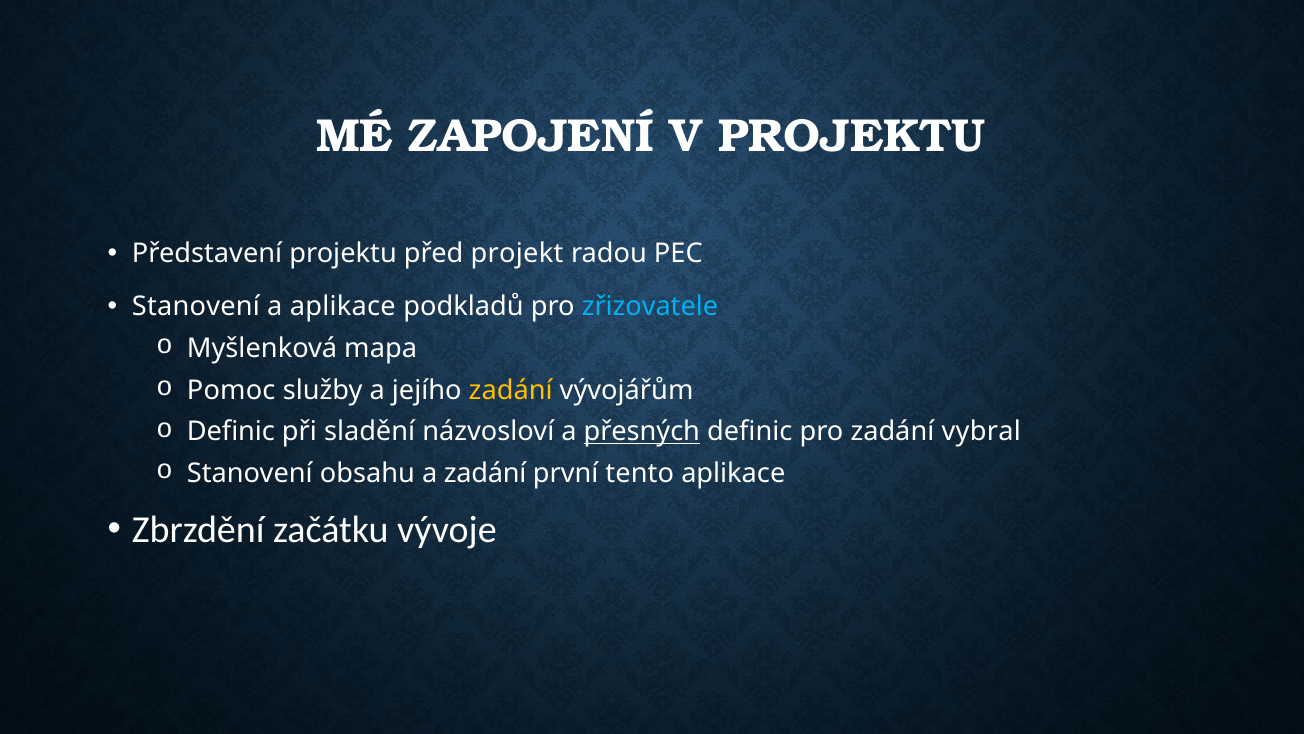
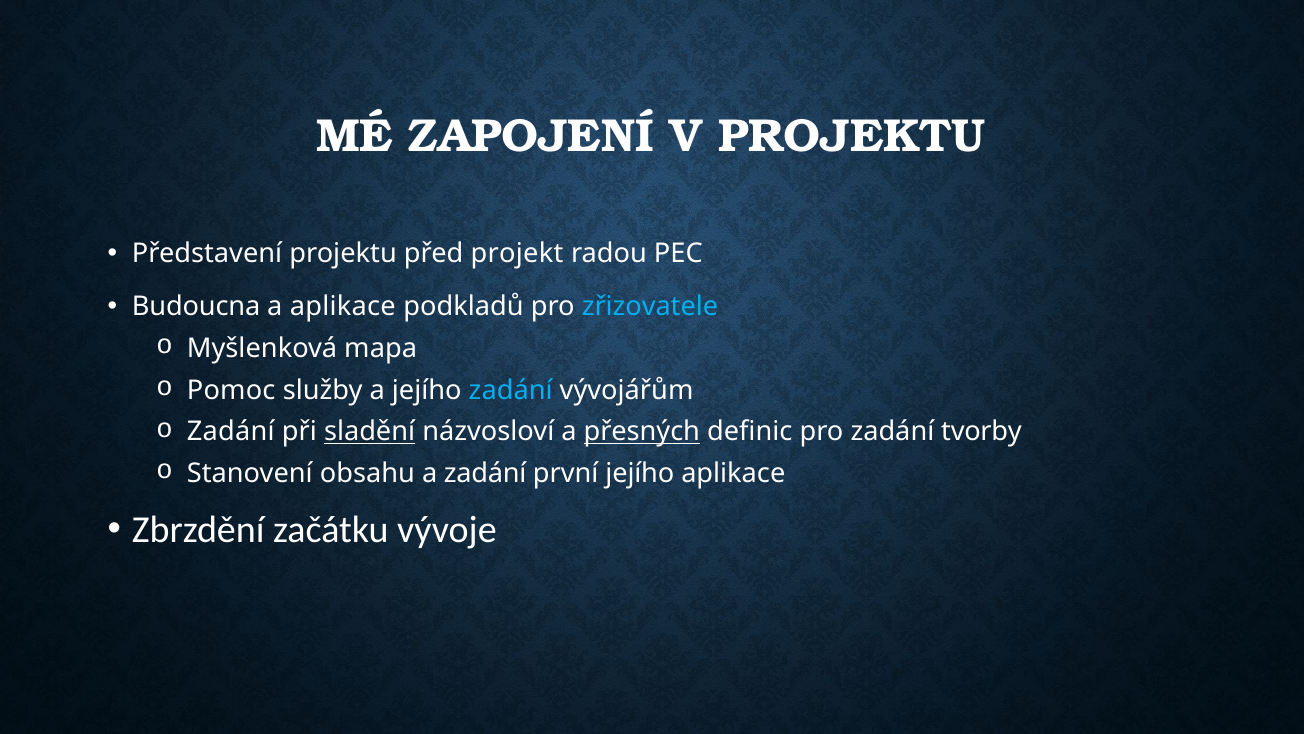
Stanovení at (196, 306): Stanovení -> Budoucna
zadání at (511, 390) colour: yellow -> light blue
Definic at (231, 431): Definic -> Zadání
sladění underline: none -> present
vybral: vybral -> tvorby
první tento: tento -> jejího
